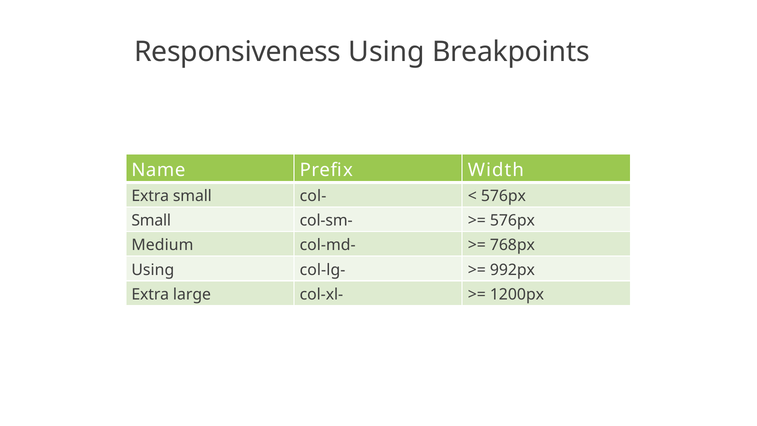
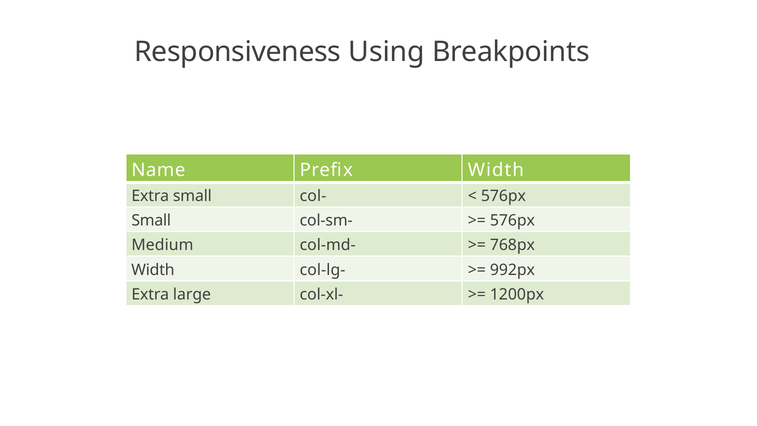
Using at (153, 270): Using -> Width
